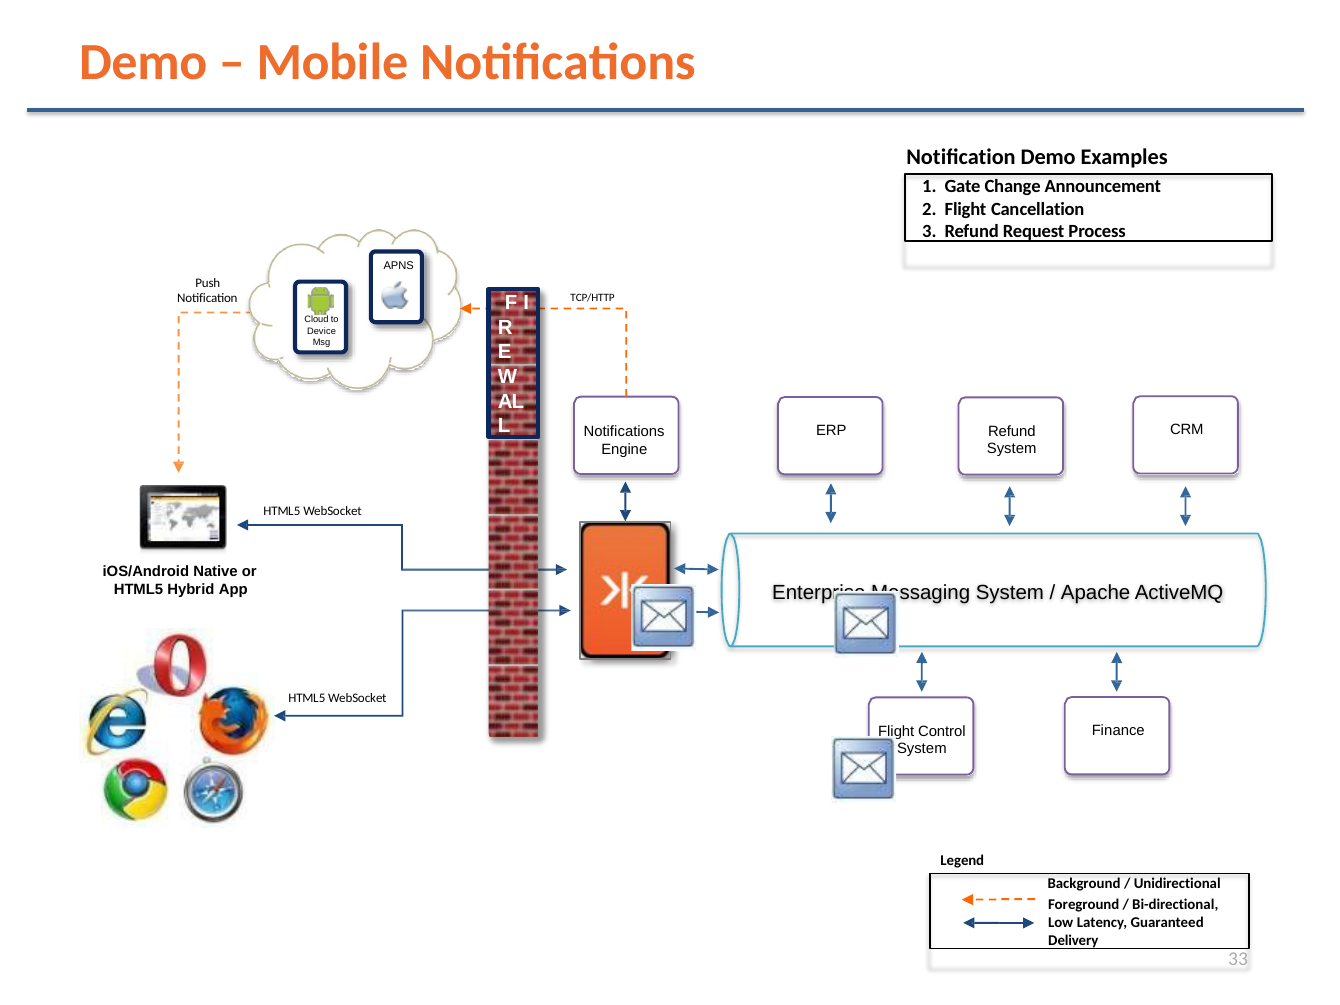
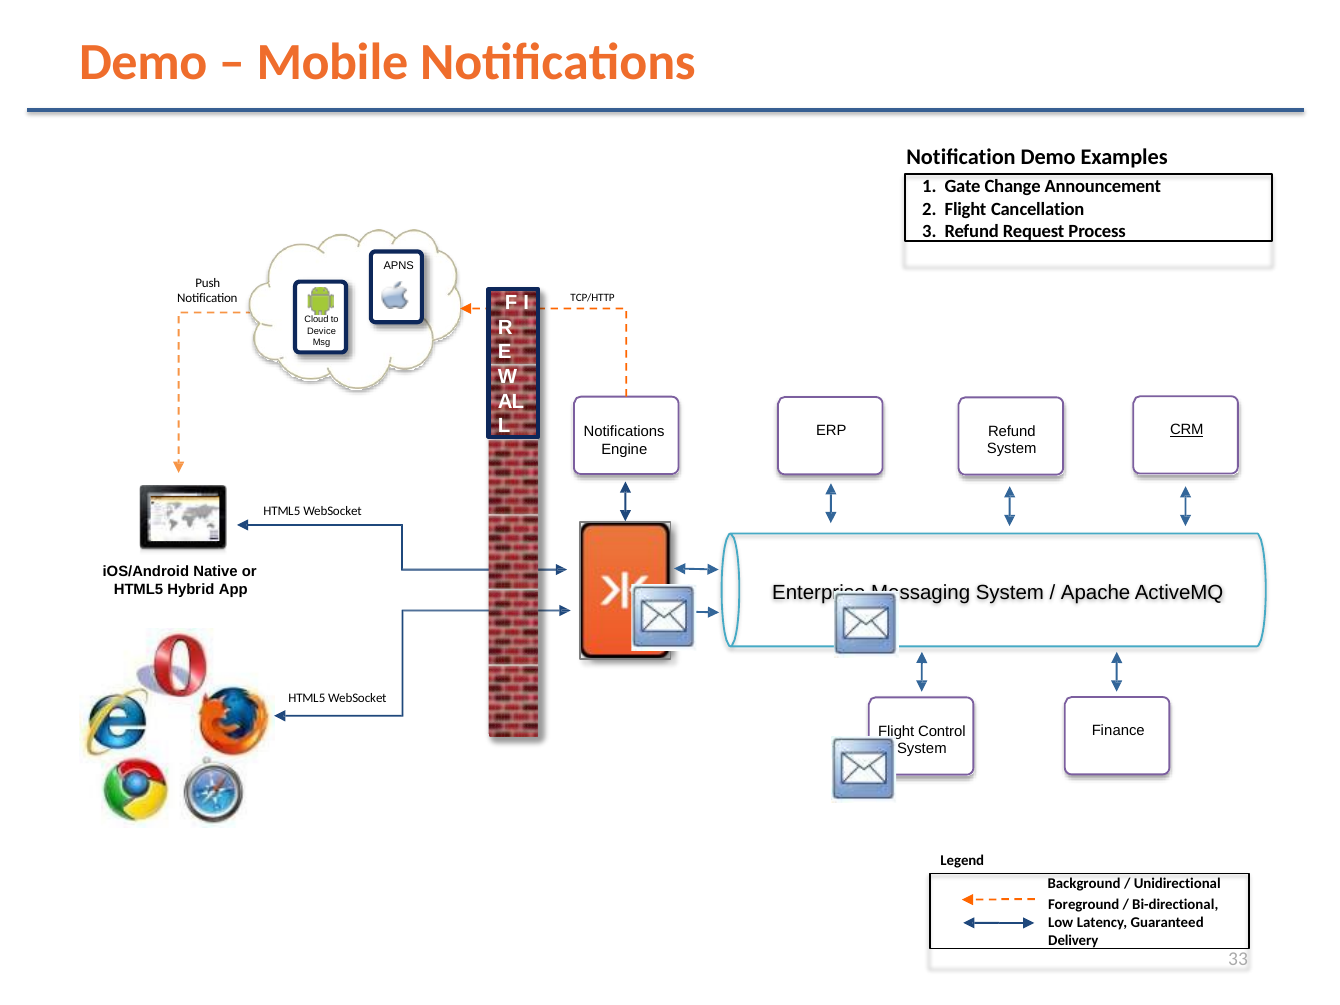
CRM underline: none -> present
